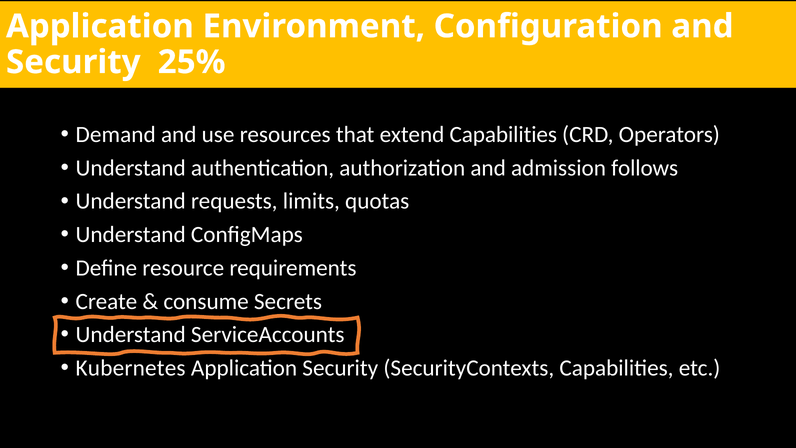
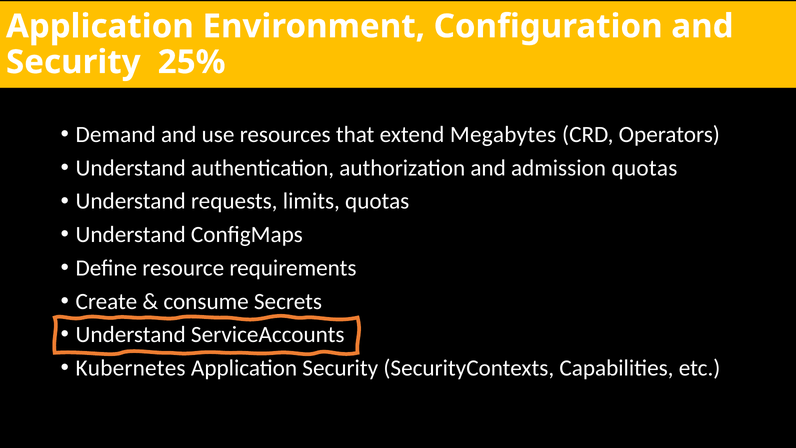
extend Capabilities: Capabilities -> Megabytes
admission follows: follows -> quotas
